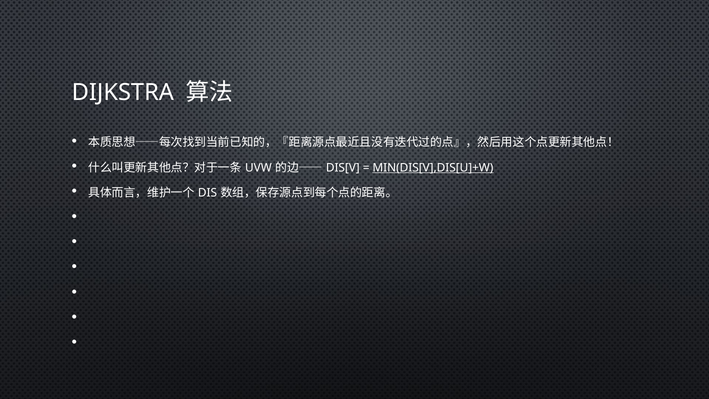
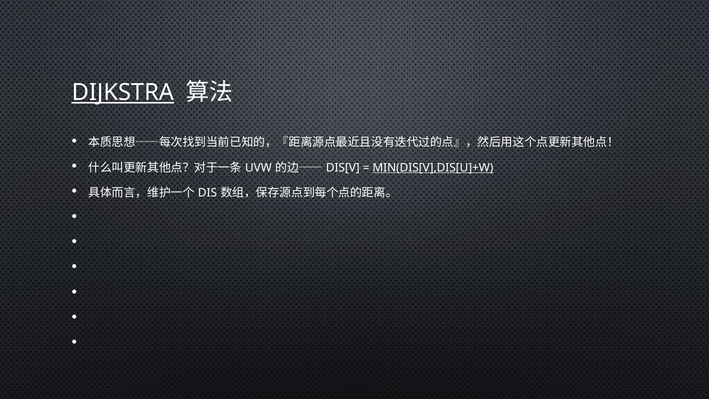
DIJKSTRA underline: none -> present
